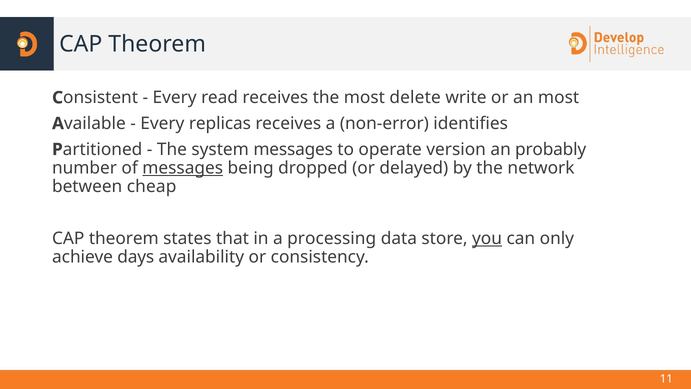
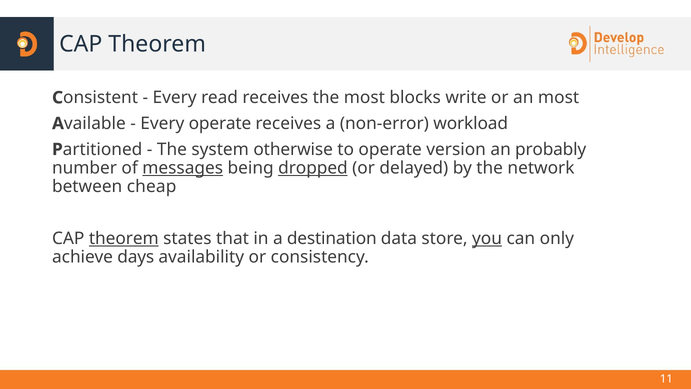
delete: delete -> blocks
Every replicas: replicas -> operate
identifies: identifies -> workload
system messages: messages -> otherwise
dropped underline: none -> present
theorem at (124, 238) underline: none -> present
processing: processing -> destination
